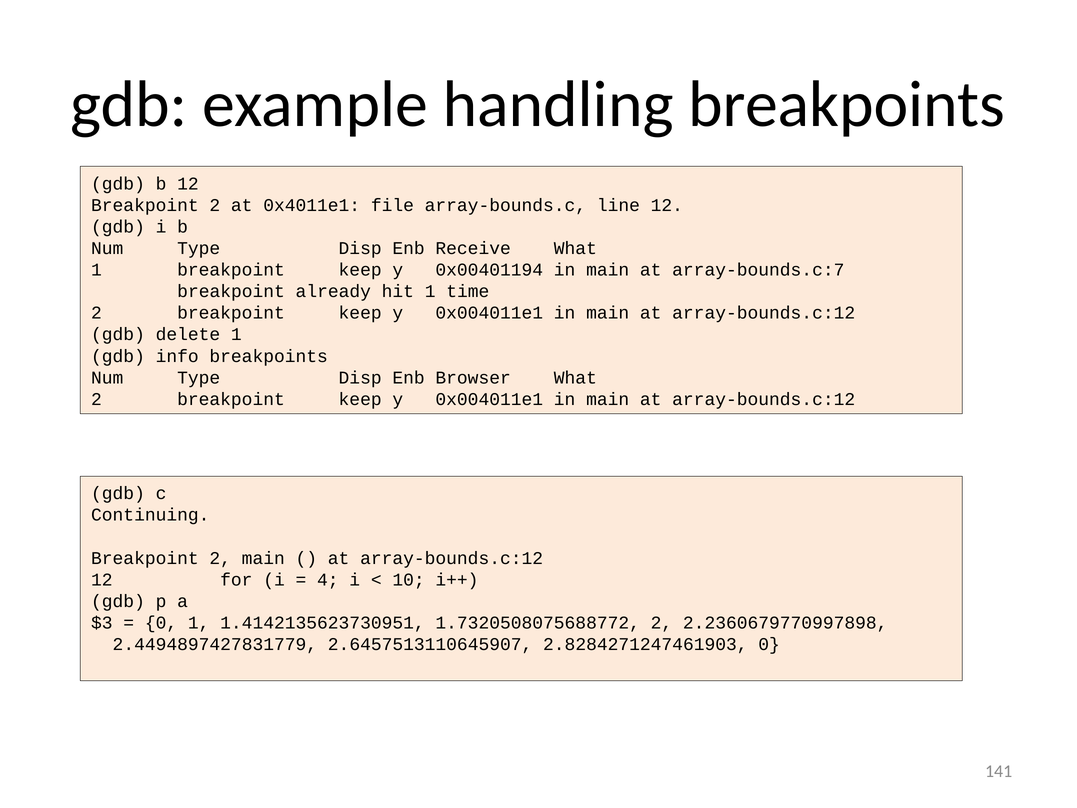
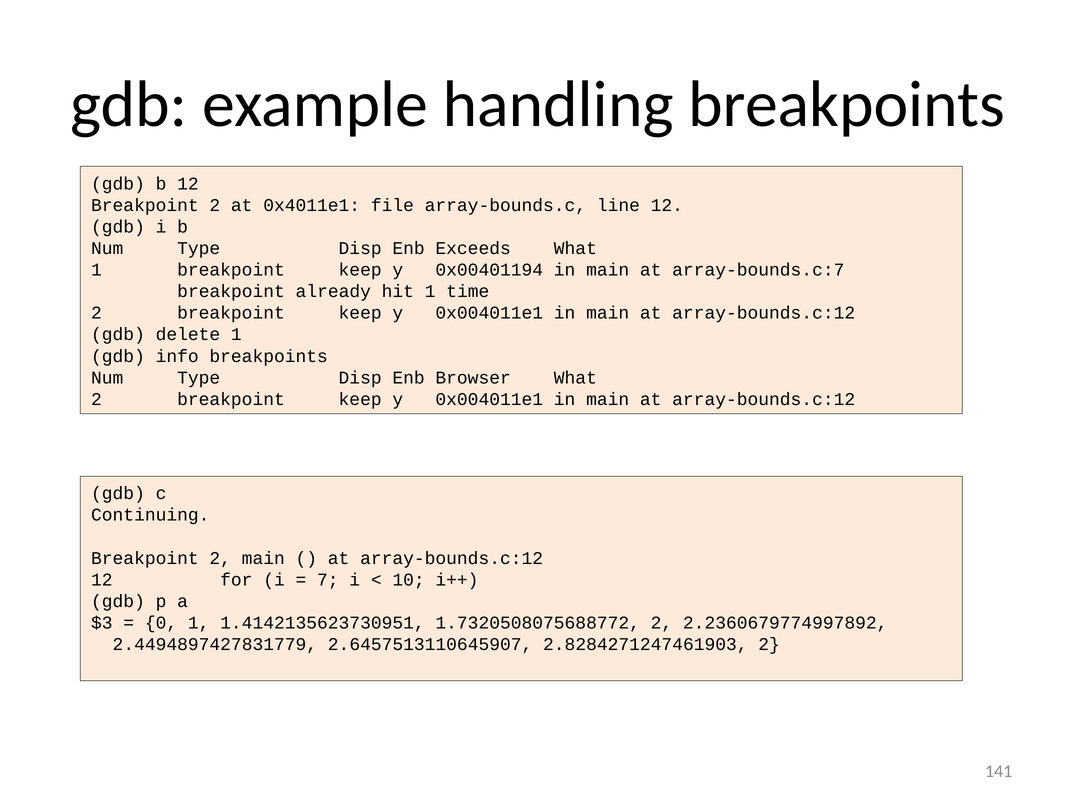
Receive: Receive -> Exceeds
4: 4 -> 7
2.2360679770997898: 2.2360679770997898 -> 2.2360679774997892
2.8284271247461903 0: 0 -> 2
